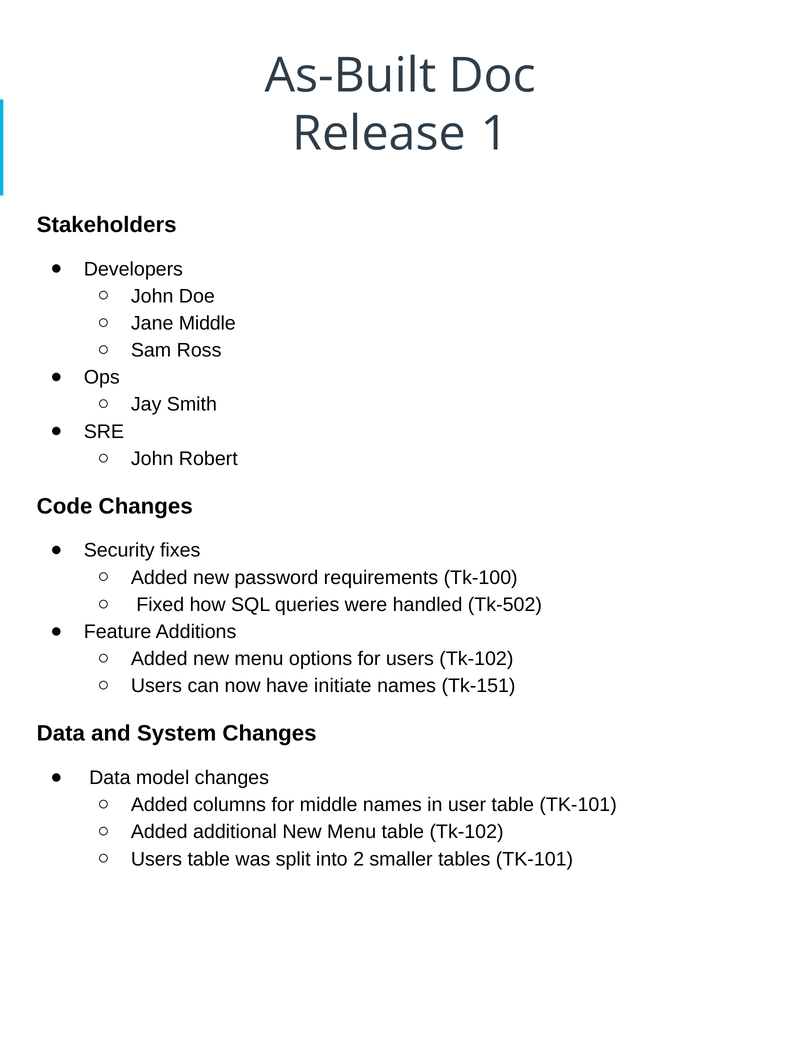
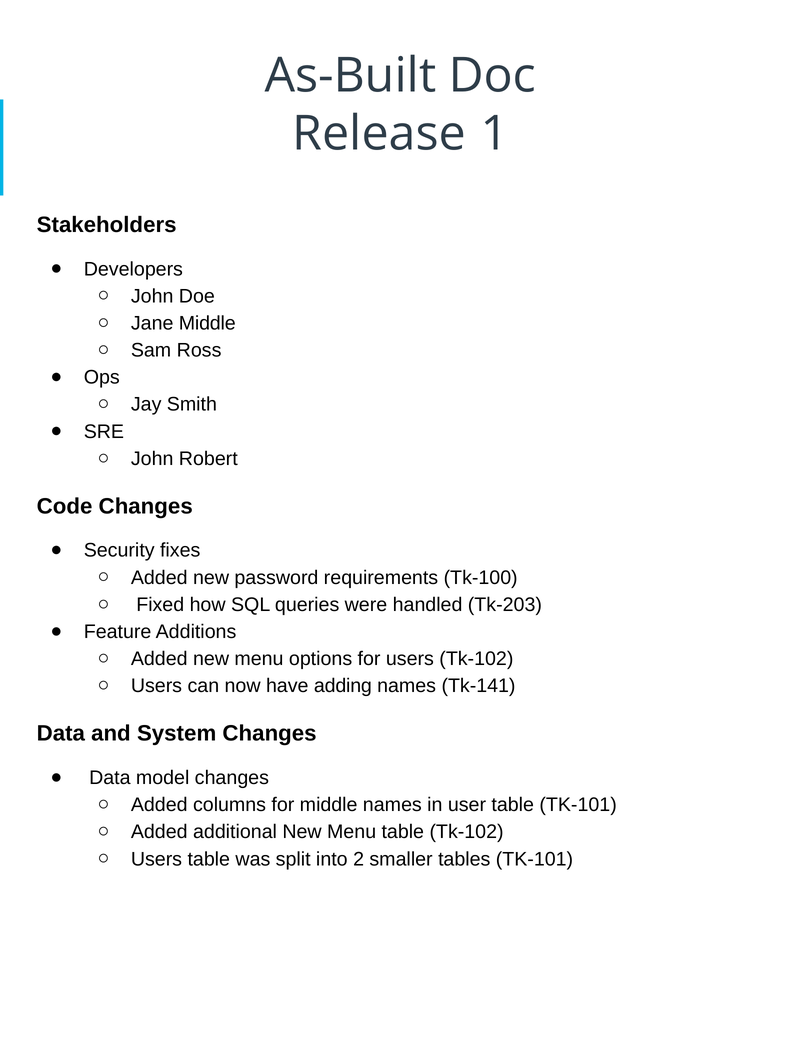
Tk-502: Tk-502 -> Tk-203
initiate: initiate -> adding
Tk-151: Tk-151 -> Tk-141
